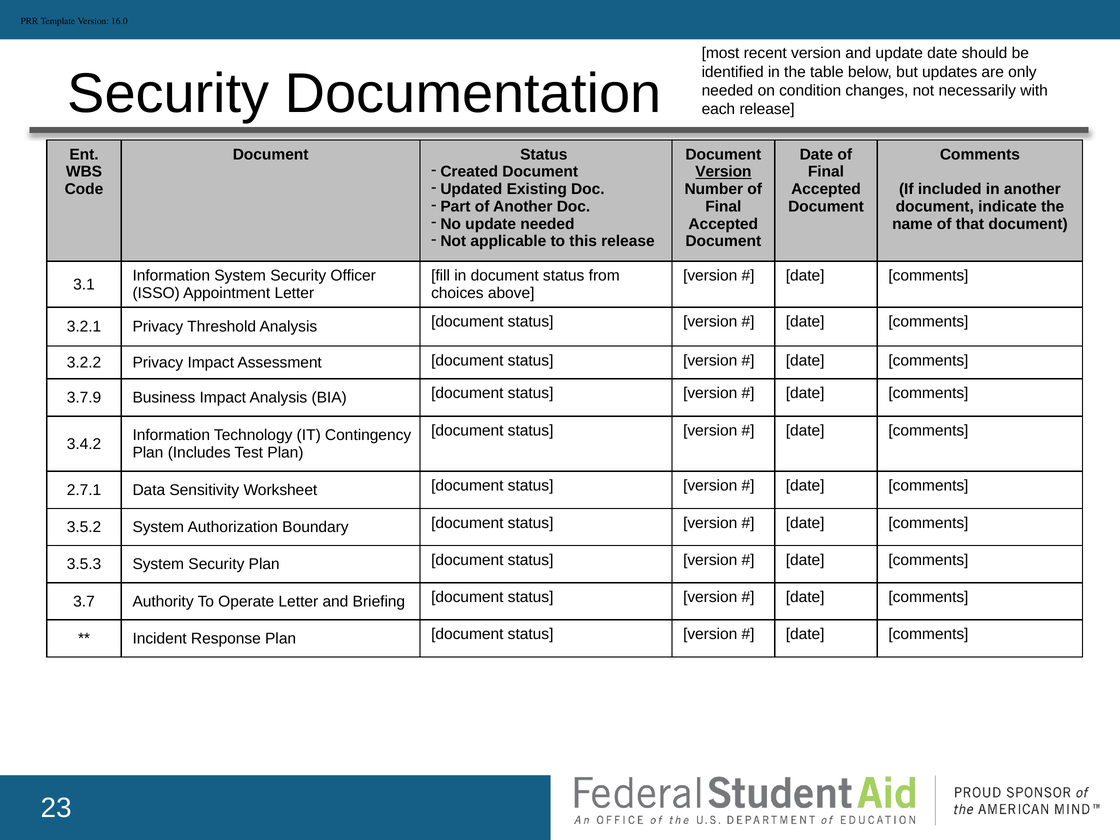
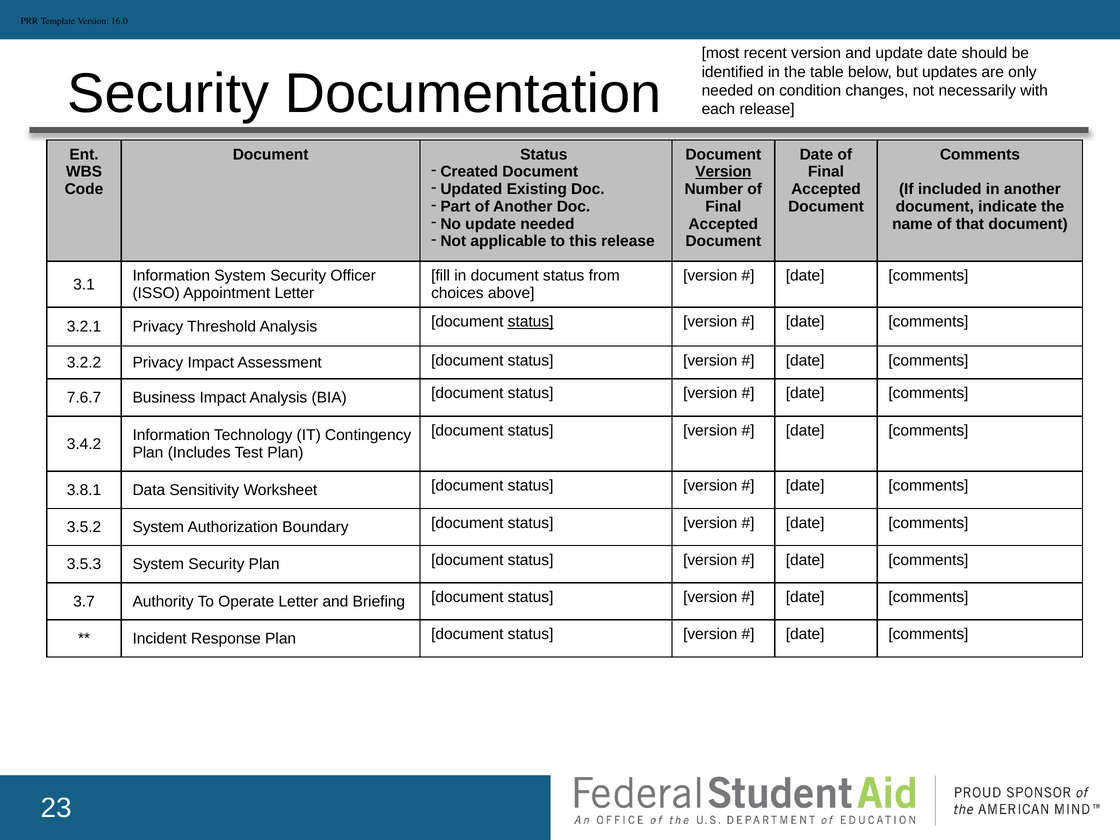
status at (531, 322) underline: none -> present
3.7.9: 3.7.9 -> 7.6.7
2.7.1: 2.7.1 -> 3.8.1
